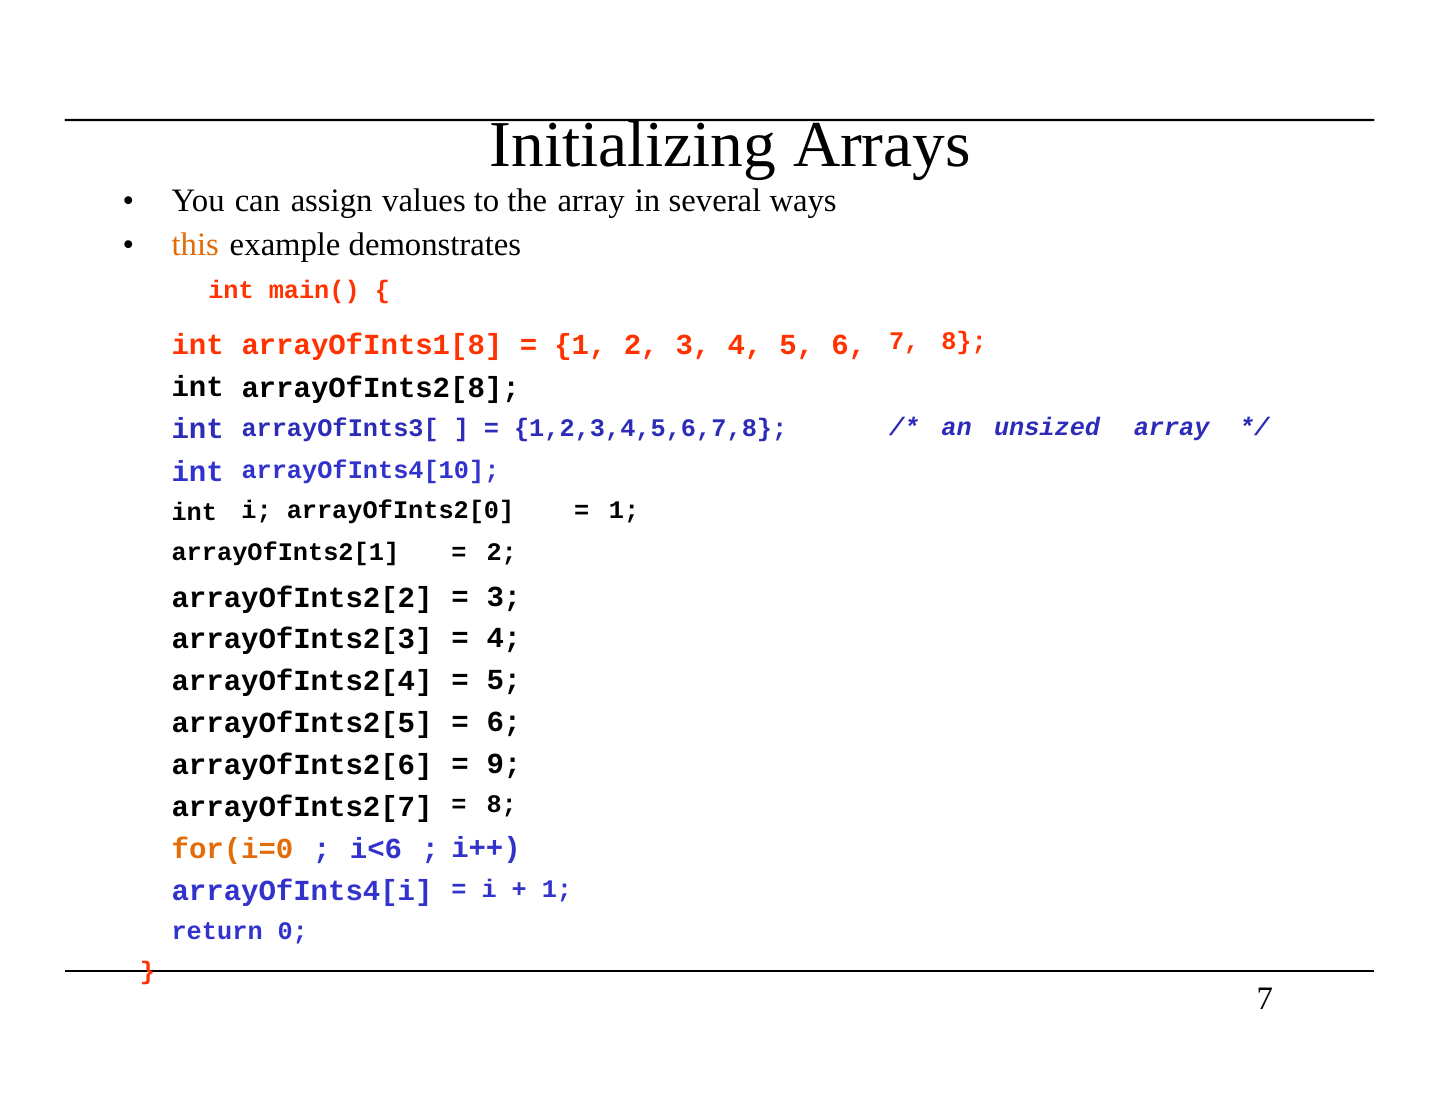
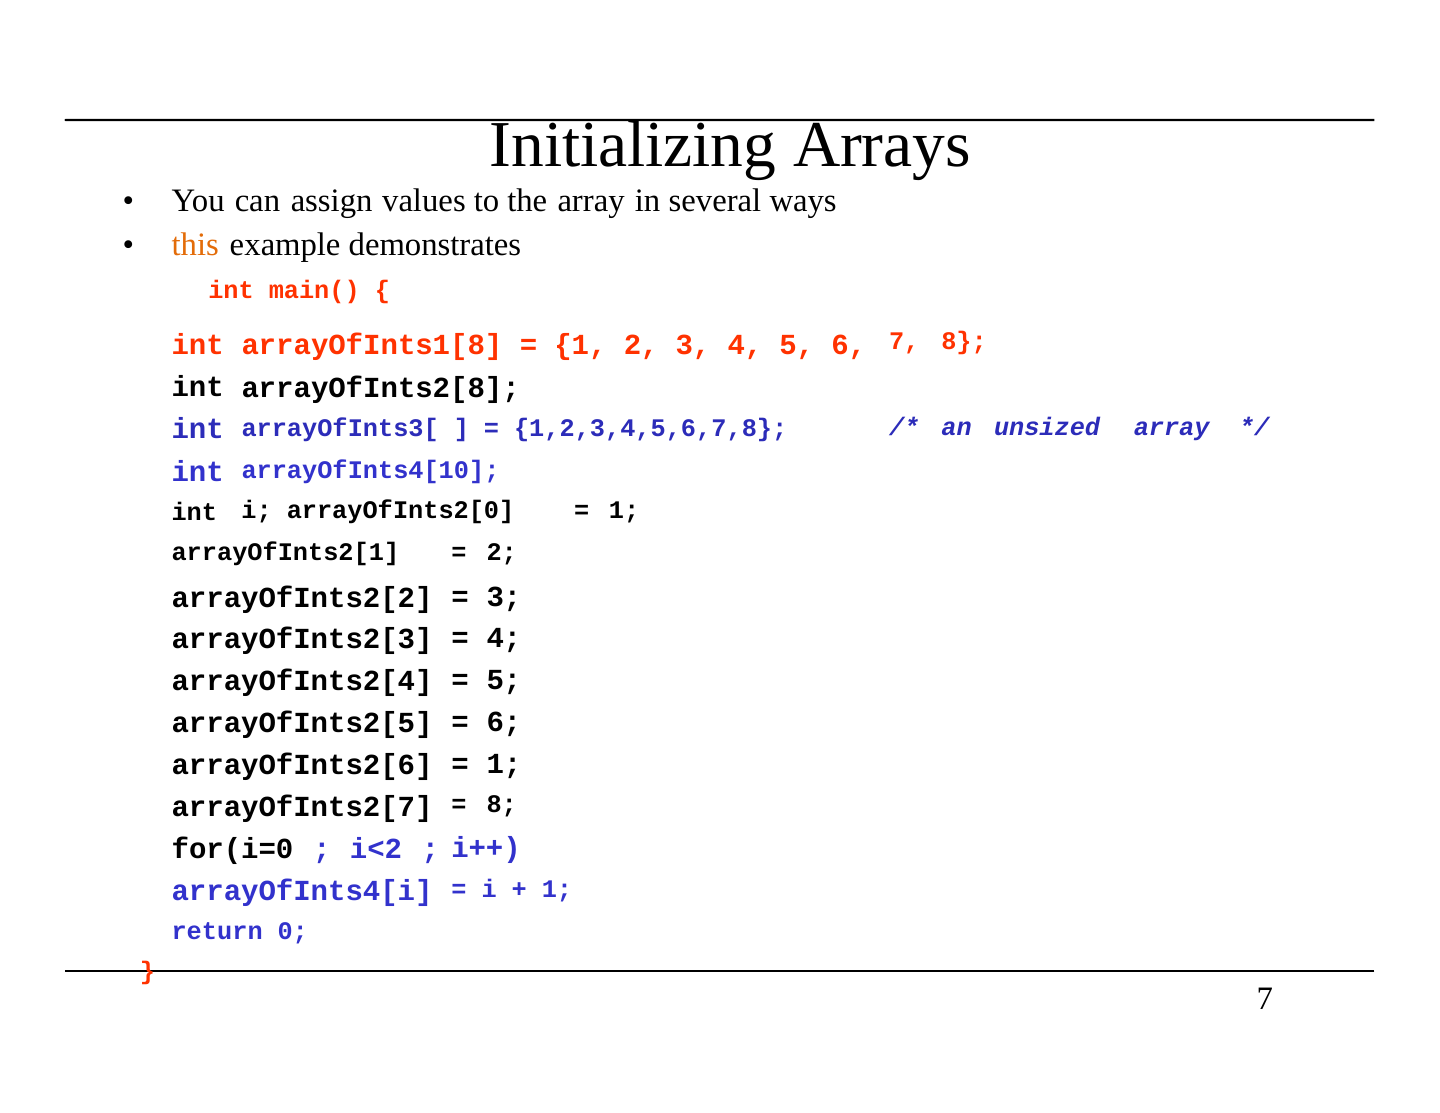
9 at (504, 763): 9 -> 1
for(i=0 colour: orange -> black
i<6: i<6 -> i<2
